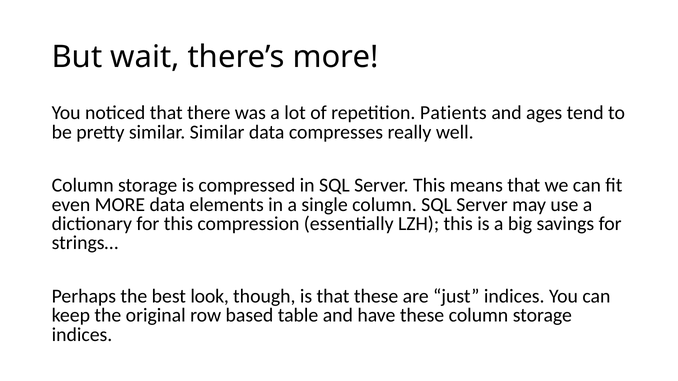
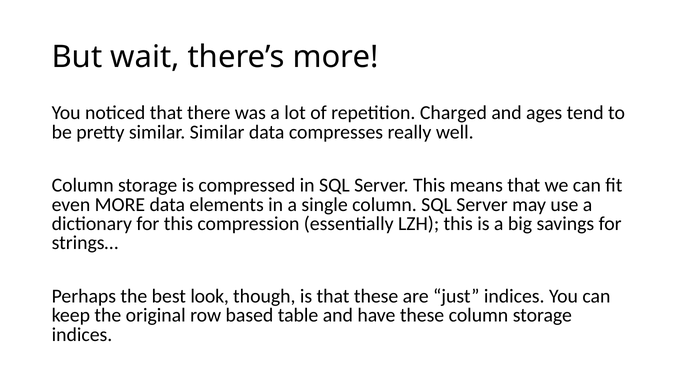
Patients: Patients -> Charged
